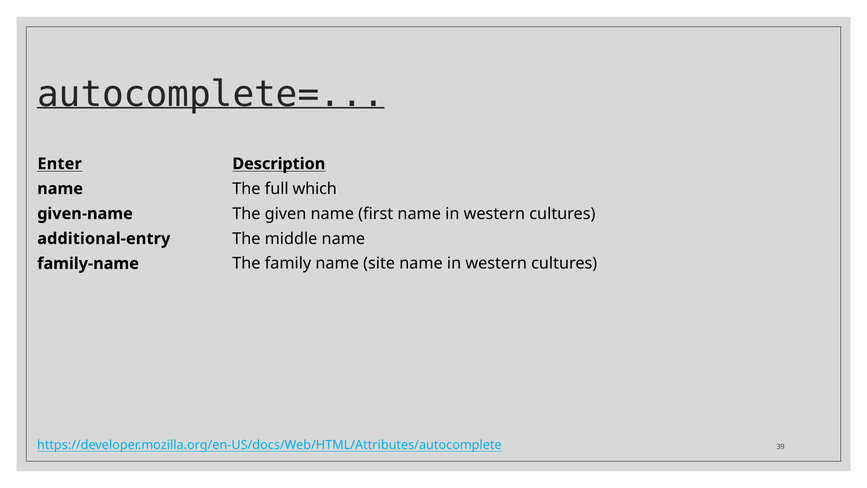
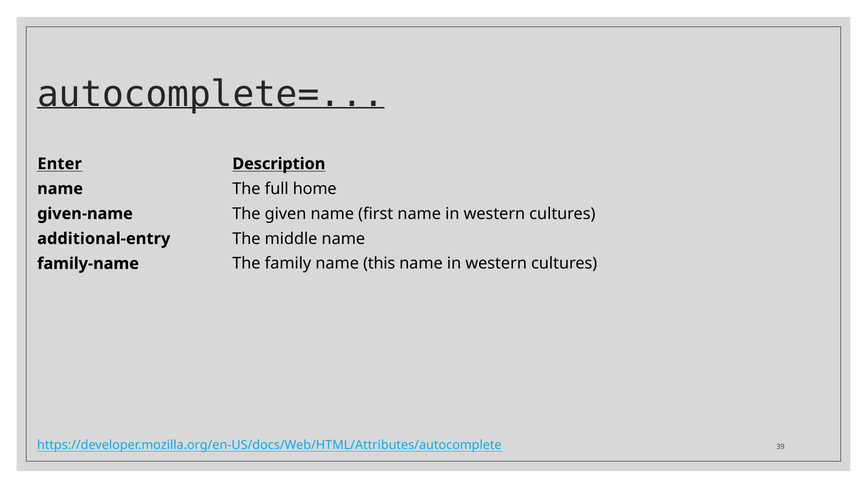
which: which -> home
site: site -> this
